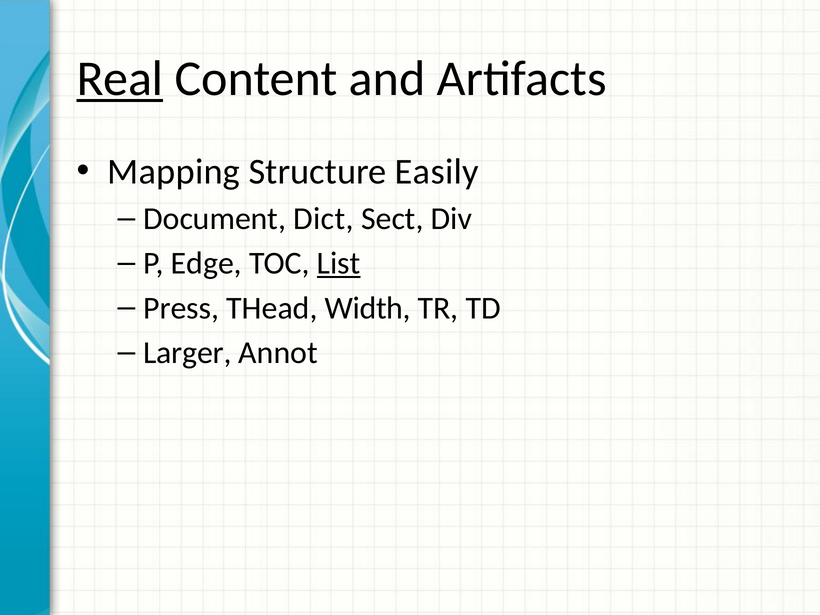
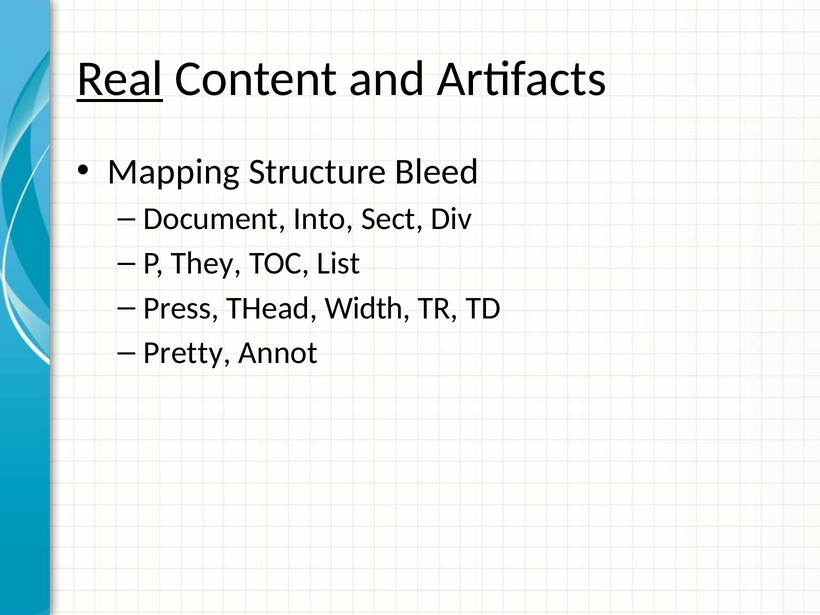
Easily: Easily -> Bleed
Dict: Dict -> Into
Edge: Edge -> They
List underline: present -> none
Larger: Larger -> Pretty
